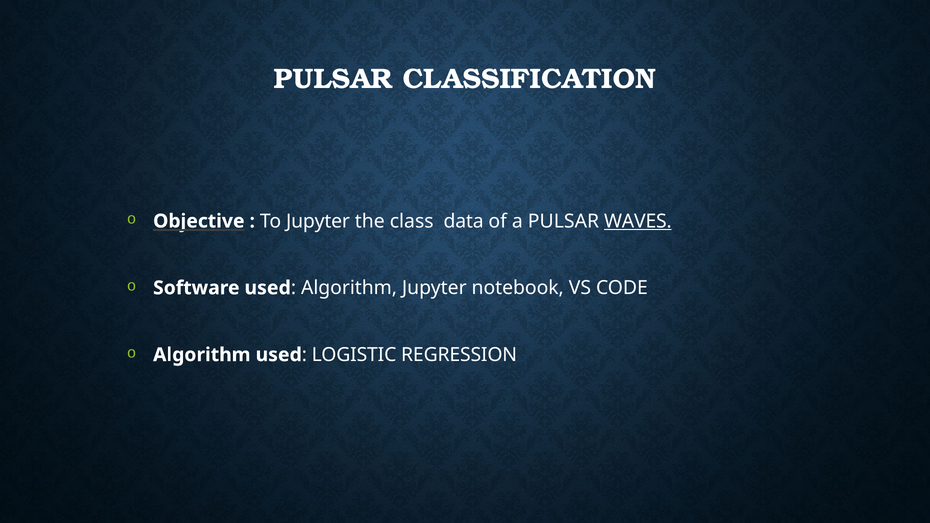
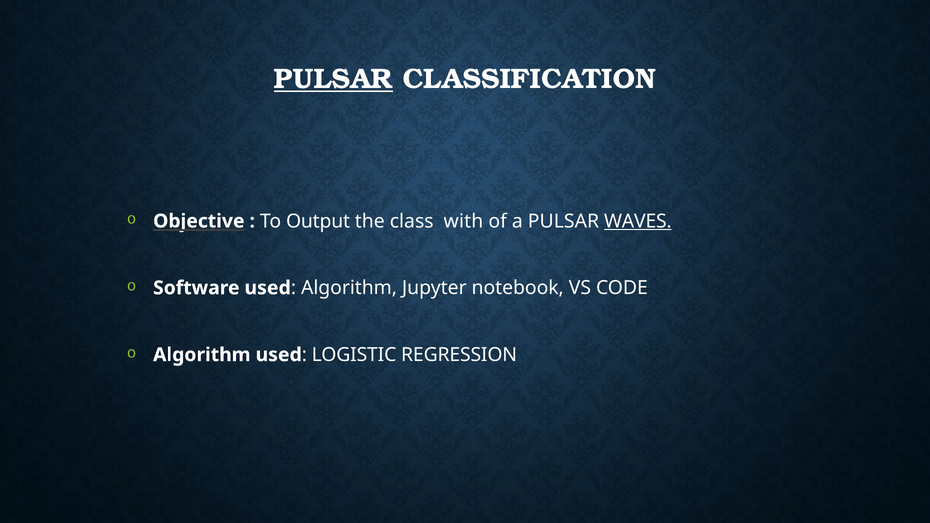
PULSAR at (333, 79) underline: none -> present
To Jupyter: Jupyter -> Output
data: data -> with
